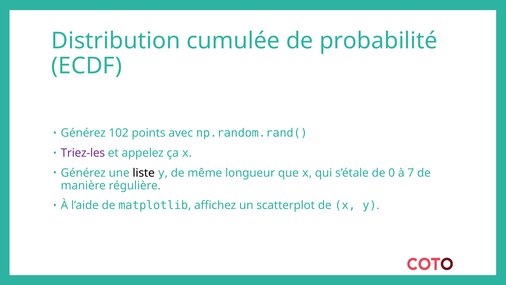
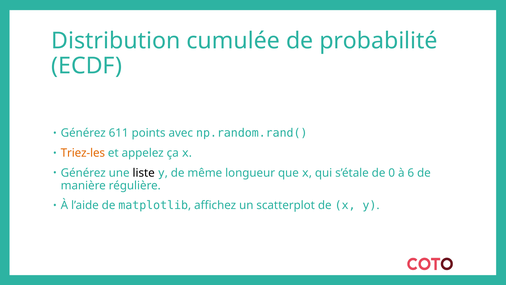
102: 102 -> 611
Triez-les colour: purple -> orange
7: 7 -> 6
